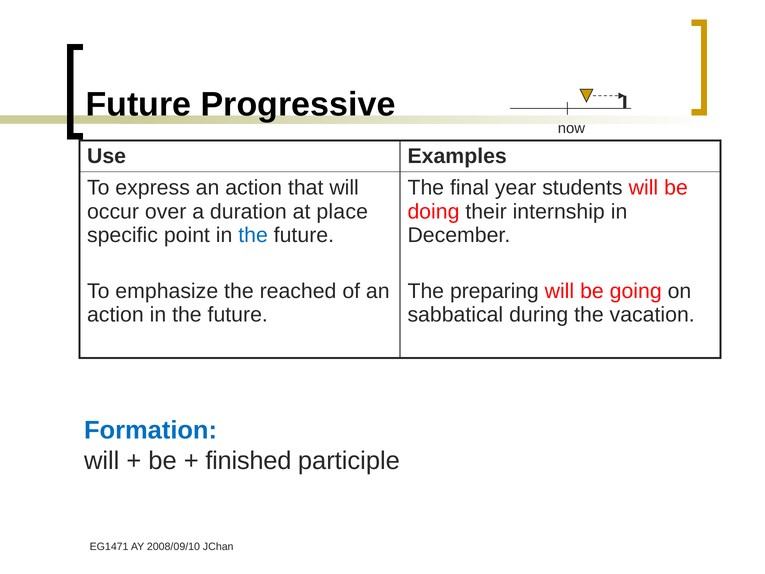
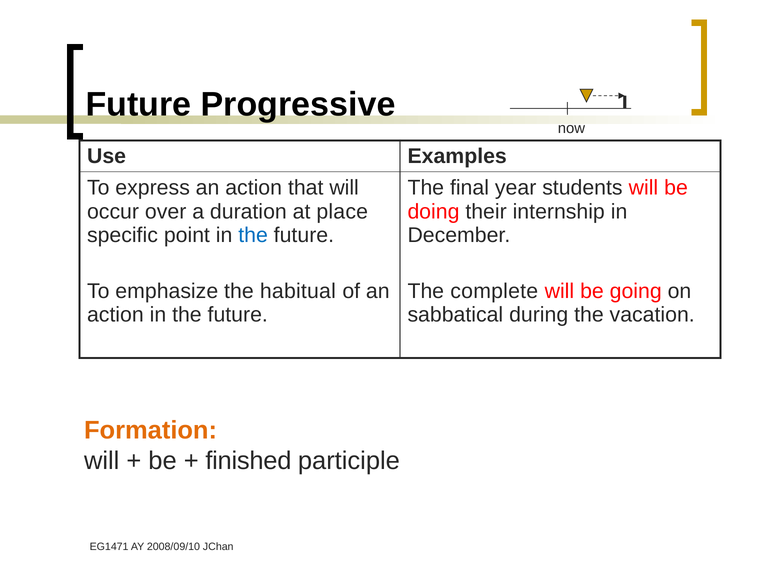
reached: reached -> habitual
preparing: preparing -> complete
Formation colour: blue -> orange
